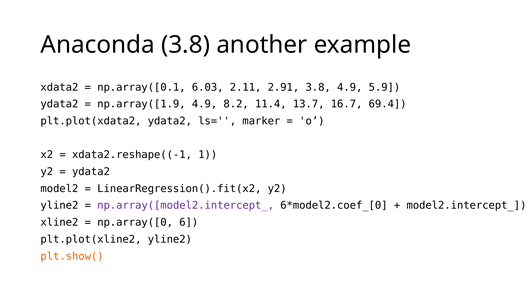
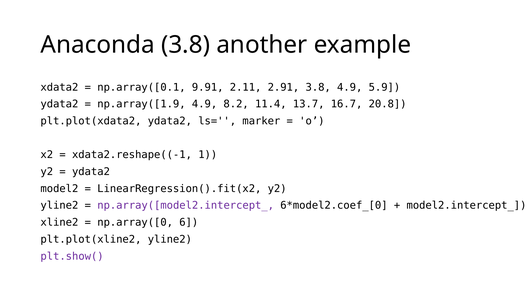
6.03: 6.03 -> 9.91
69.4: 69.4 -> 20.8
plt.show( colour: orange -> purple
